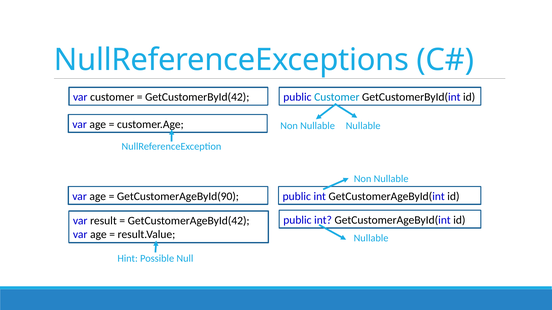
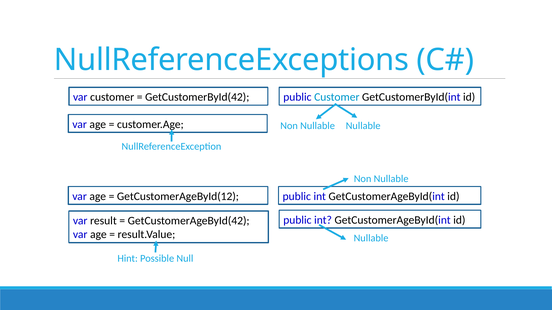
GetCustomerAgeById(90: GetCustomerAgeById(90 -> GetCustomerAgeById(12
